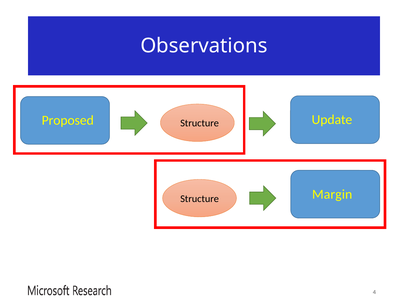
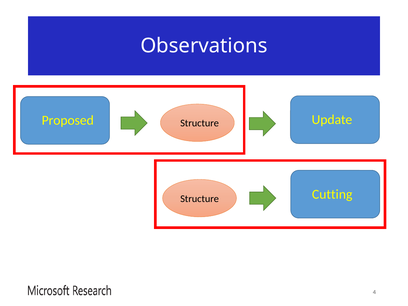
Margin: Margin -> Cutting
